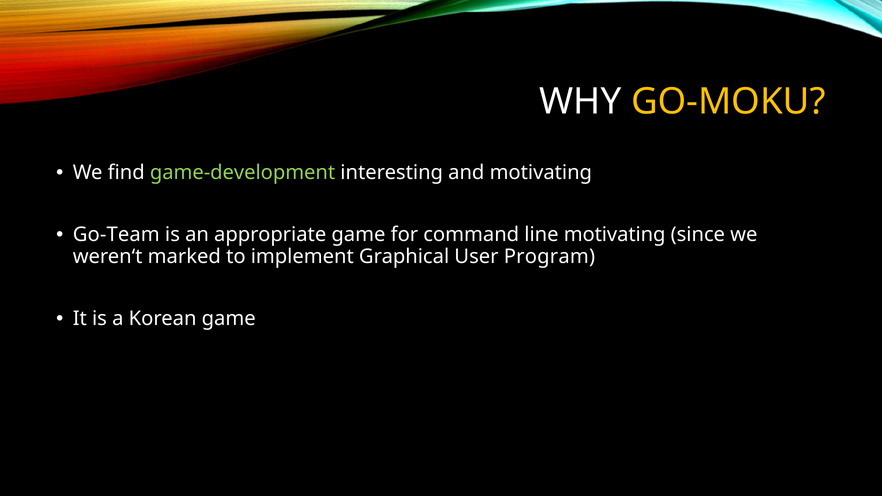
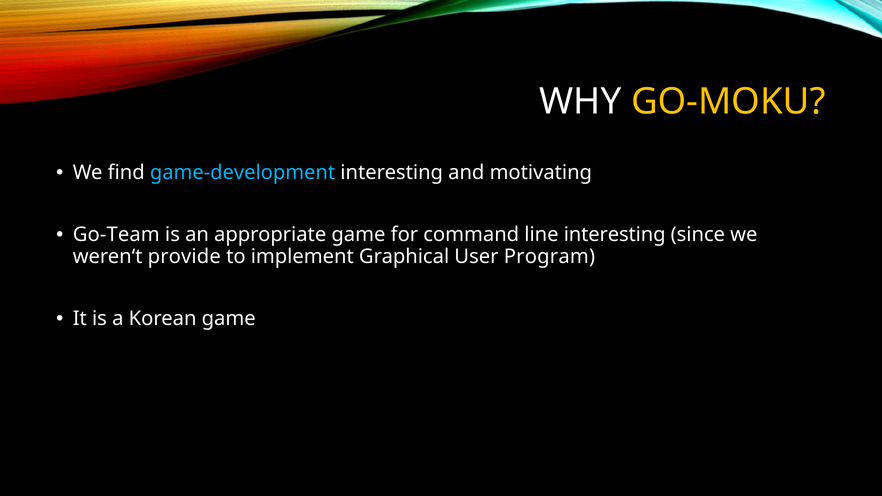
game-development colour: light green -> light blue
line motivating: motivating -> interesting
marked: marked -> provide
